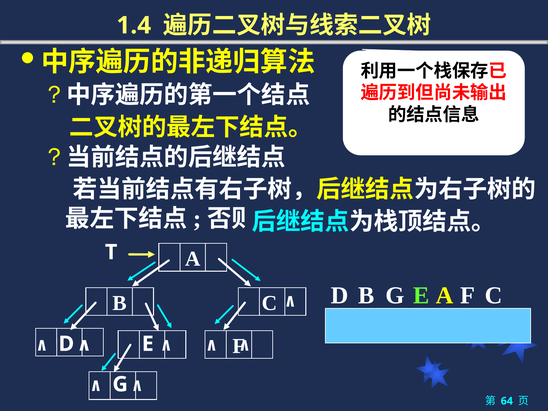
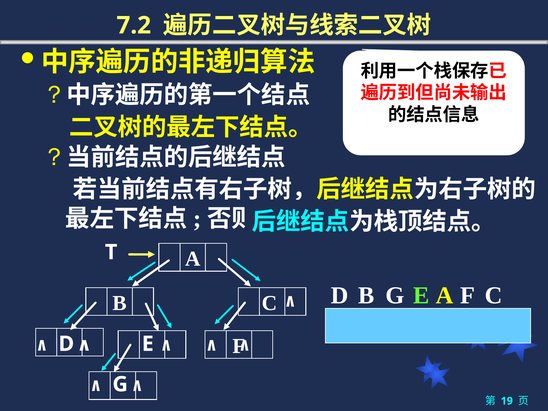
1.4: 1.4 -> 7.2
64: 64 -> 19
